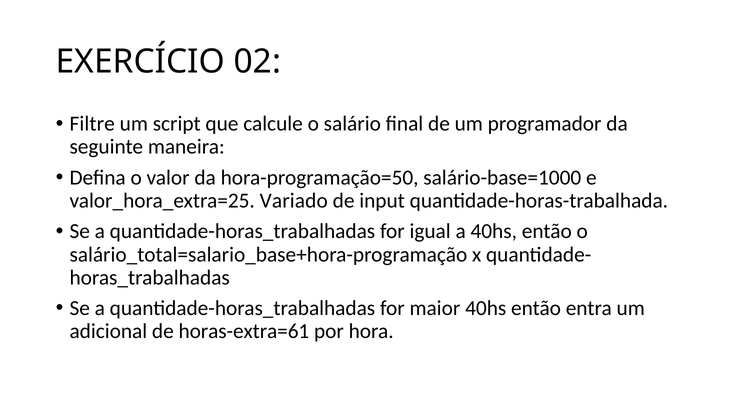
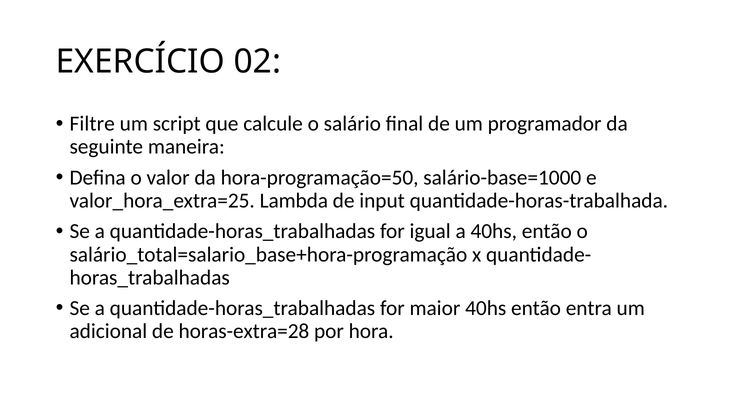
Variado: Variado -> Lambda
horas-extra=61: horas-extra=61 -> horas-extra=28
